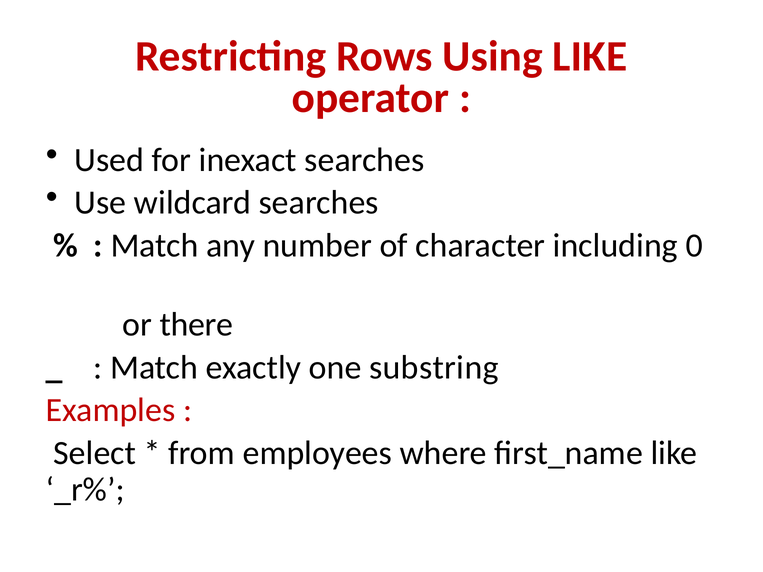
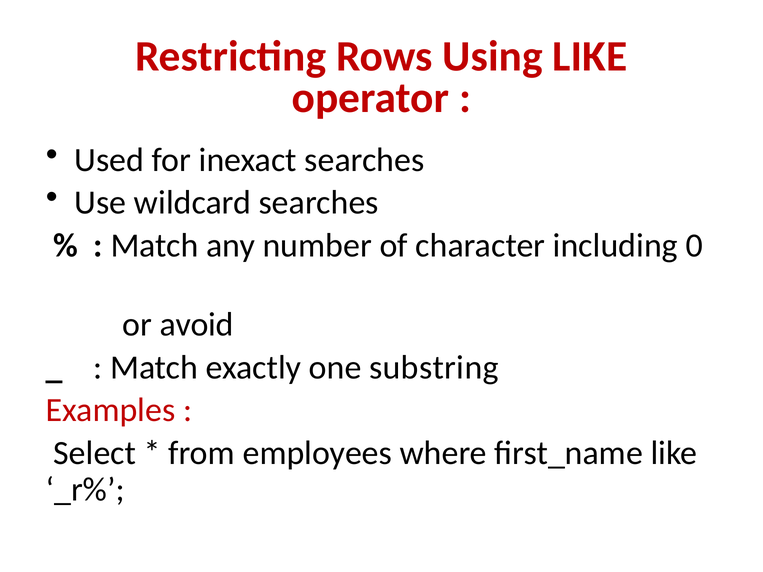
there: there -> avoid
